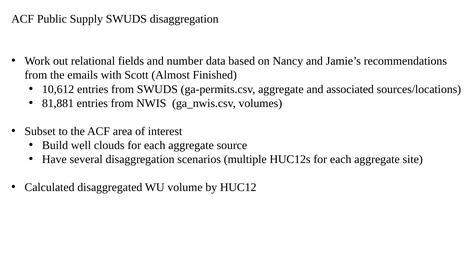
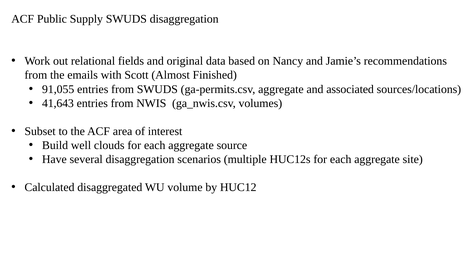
number: number -> original
10,612: 10,612 -> 91,055
81,881: 81,881 -> 41,643
